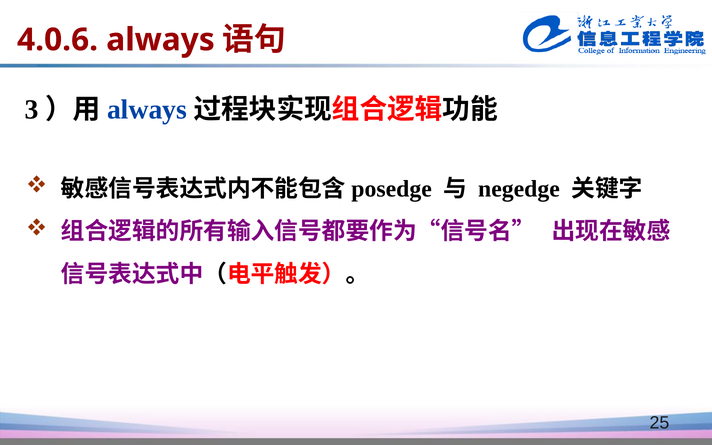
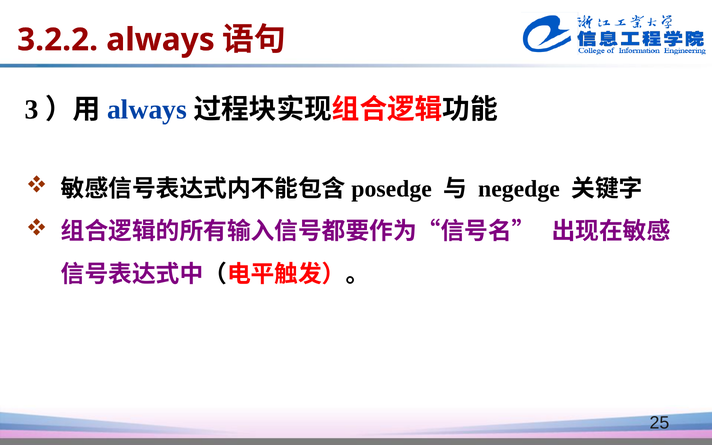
4.0.6: 4.0.6 -> 3.2.2
